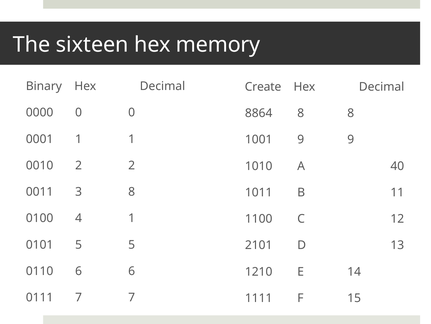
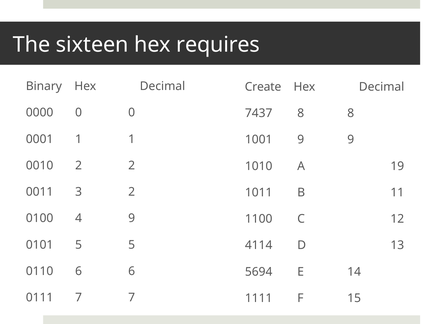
memory: memory -> requires
8864: 8864 -> 7437
40: 40 -> 19
3 8: 8 -> 2
4 1: 1 -> 9
2101: 2101 -> 4114
1210: 1210 -> 5694
